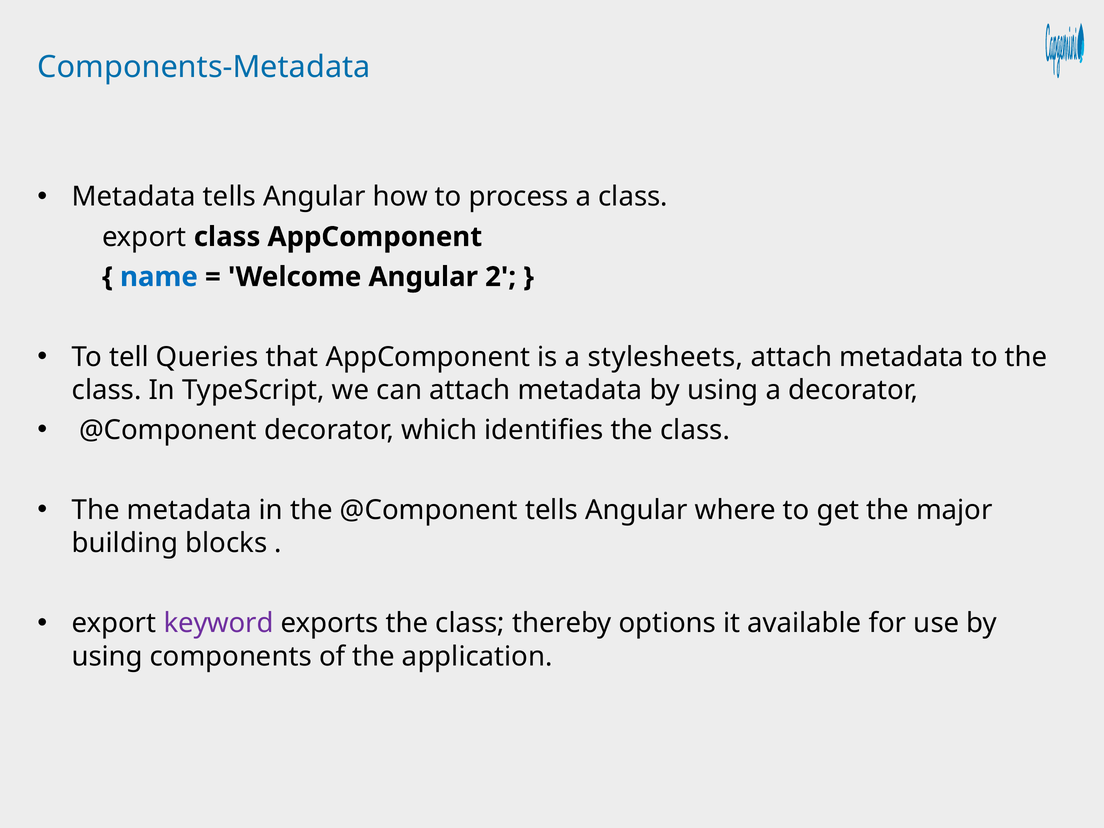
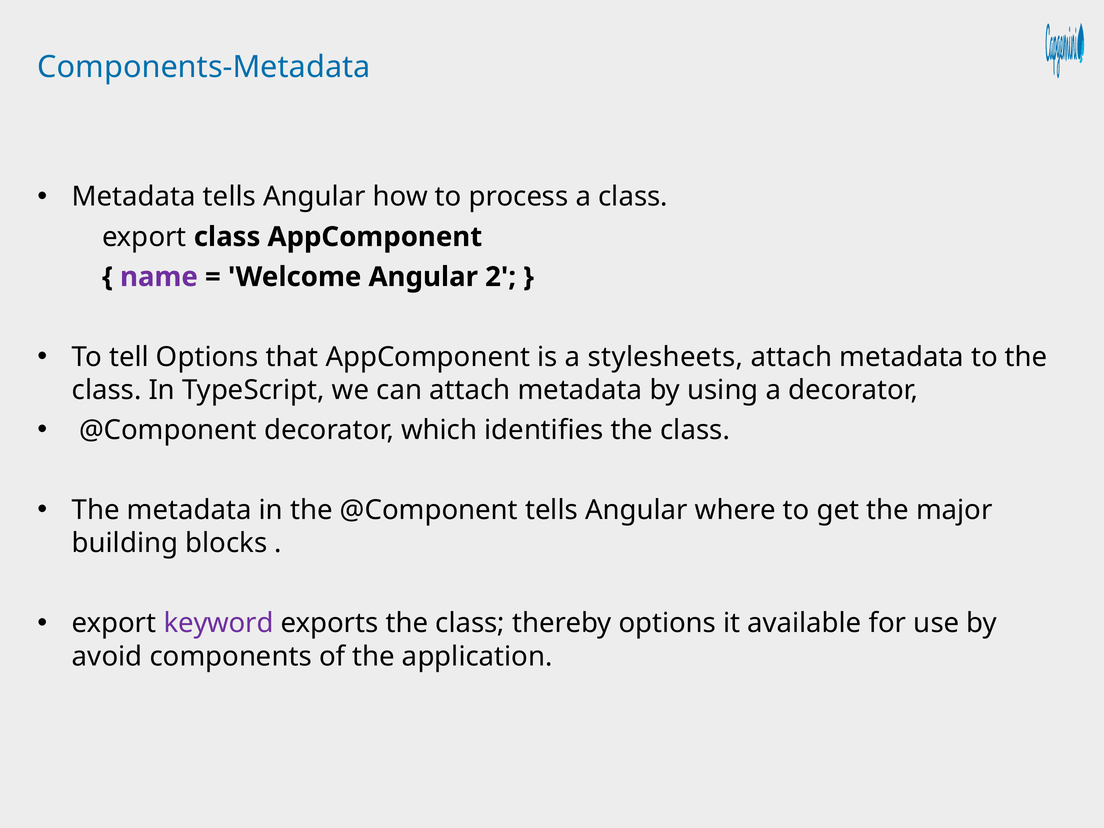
name colour: blue -> purple
tell Queries: Queries -> Options
using at (107, 657): using -> avoid
